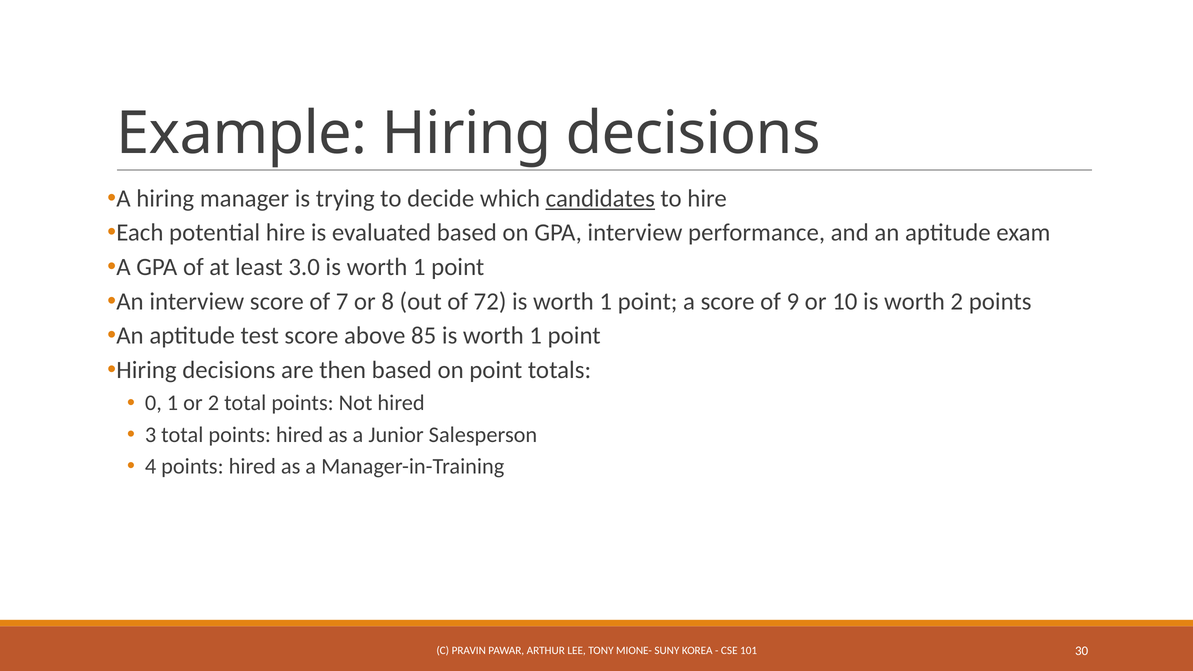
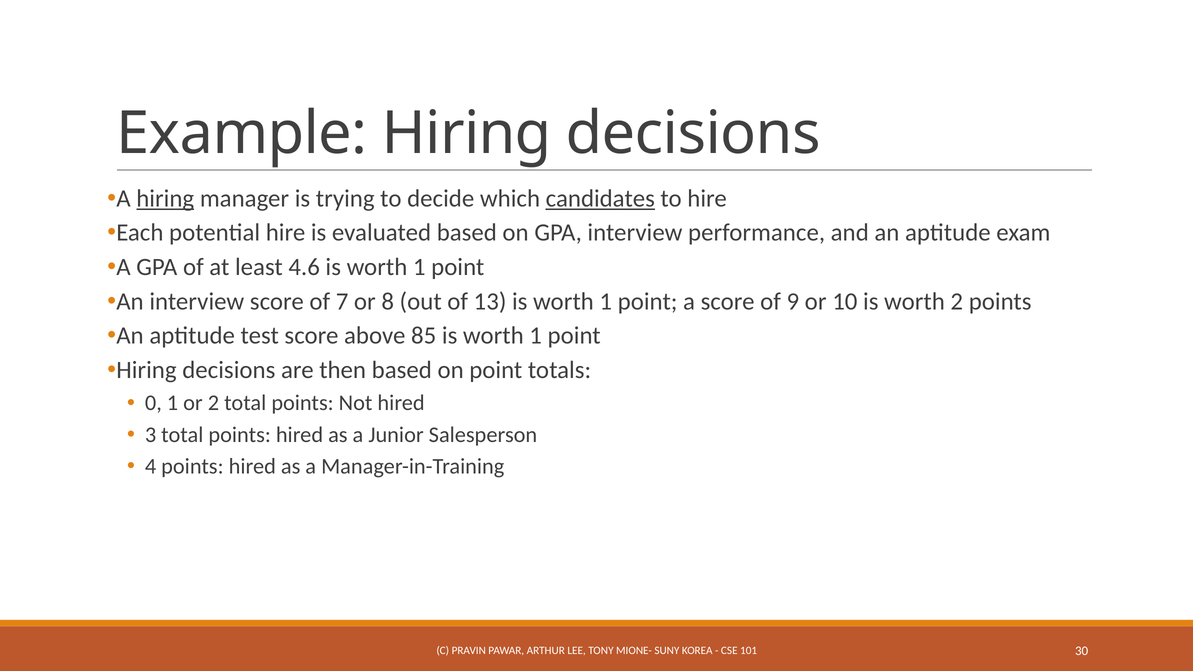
hiring at (165, 198) underline: none -> present
3.0: 3.0 -> 4.6
72: 72 -> 13
